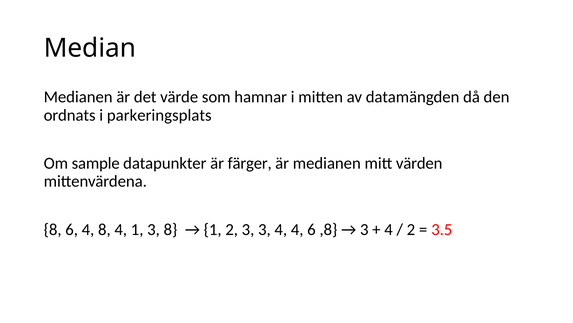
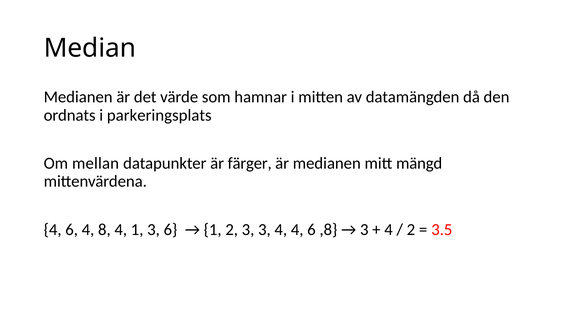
sample: sample -> mellan
värden: värden -> mängd
8 at (53, 229): 8 -> 4
3 8: 8 -> 6
